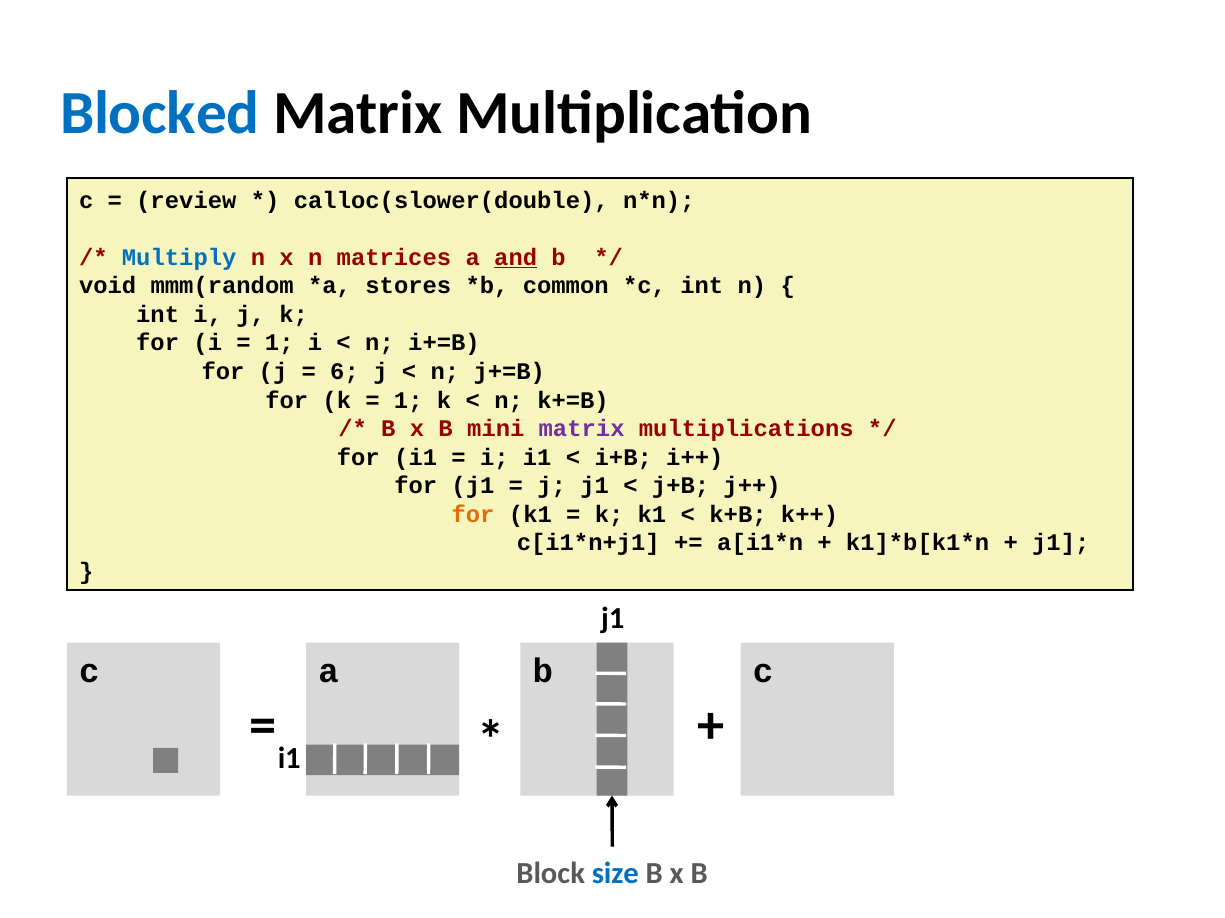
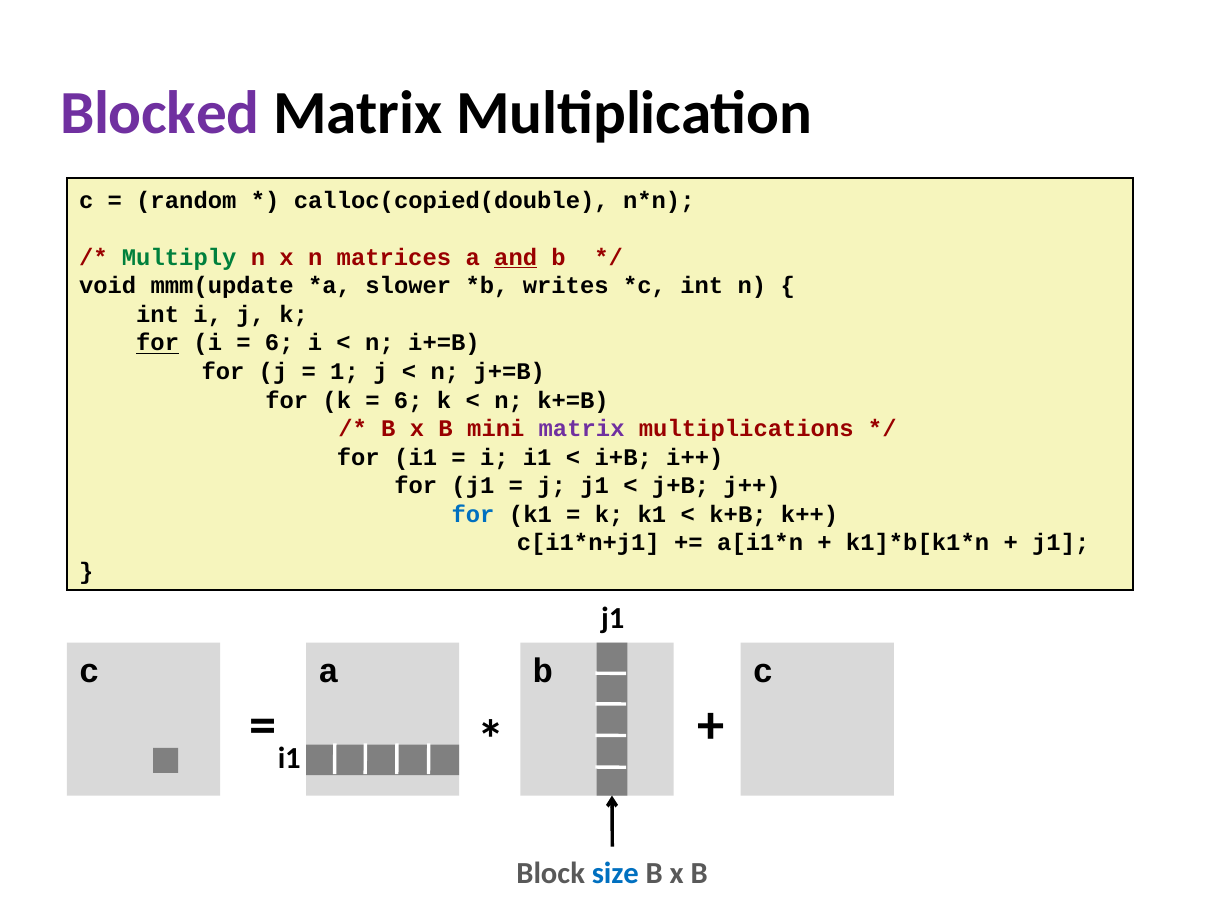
Blocked colour: blue -> purple
review: review -> random
calloc(slower(double: calloc(slower(double -> calloc(copied(double
Multiply colour: blue -> green
mmm(random: mmm(random -> mmm(update
stores: stores -> slower
common: common -> writes
for at (158, 343) underline: none -> present
1 at (279, 343): 1 -> 6
6: 6 -> 1
1 at (408, 401): 1 -> 6
for at (473, 515) colour: orange -> blue
